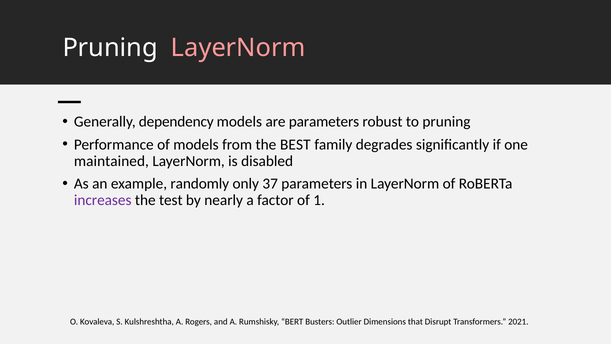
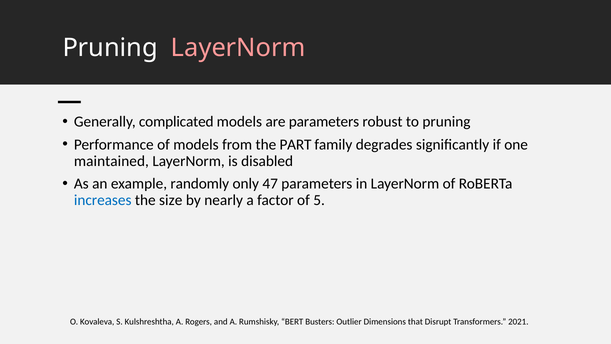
dependency: dependency -> complicated
BEST: BEST -> PART
37: 37 -> 47
increases colour: purple -> blue
test: test -> size
1: 1 -> 5
